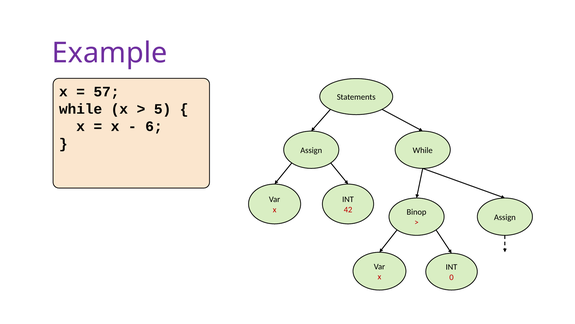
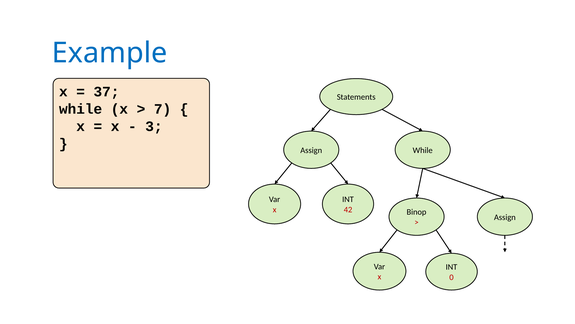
Example colour: purple -> blue
57: 57 -> 37
5: 5 -> 7
6: 6 -> 3
